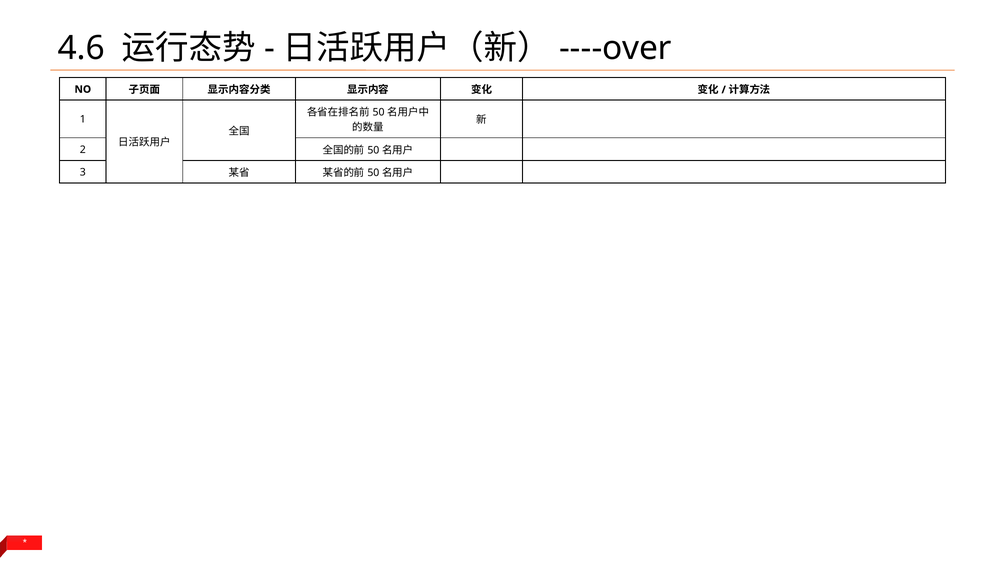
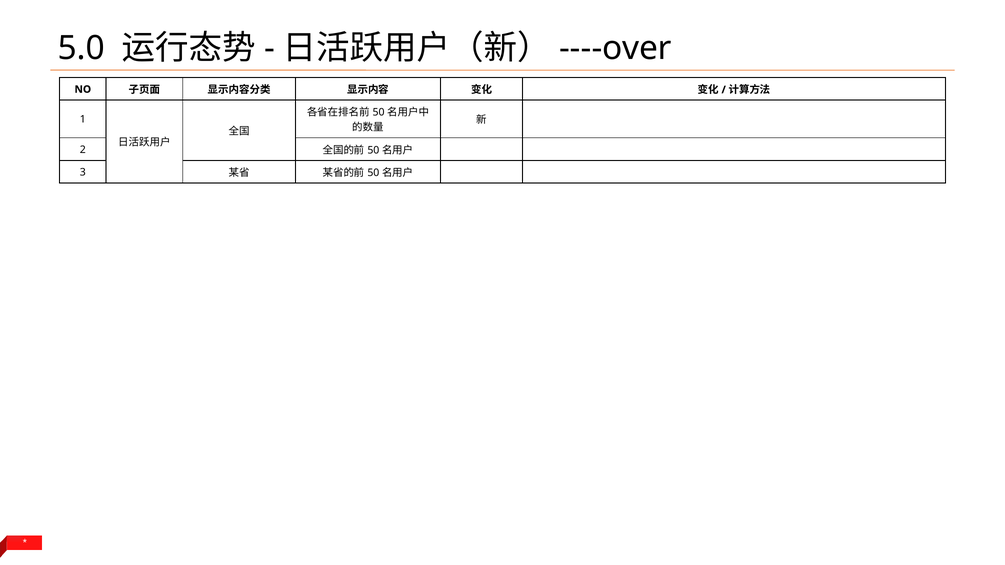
4.6: 4.6 -> 5.0
